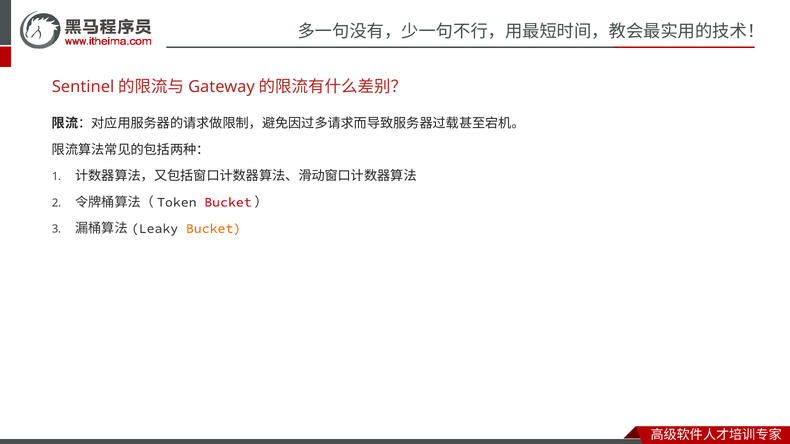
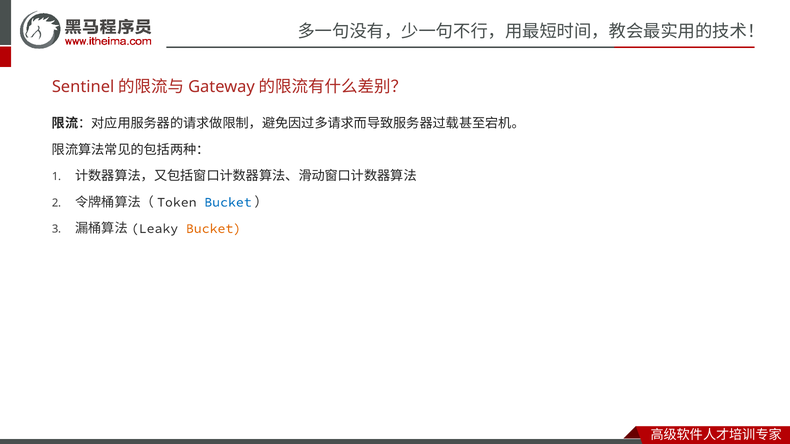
Bucket at (228, 202) colour: red -> blue
